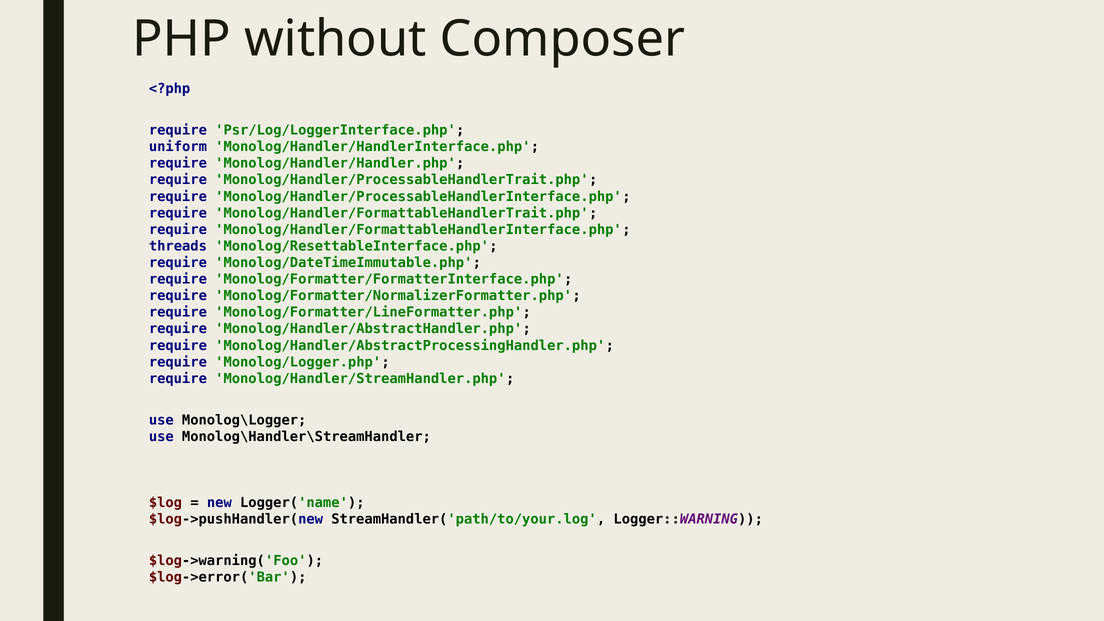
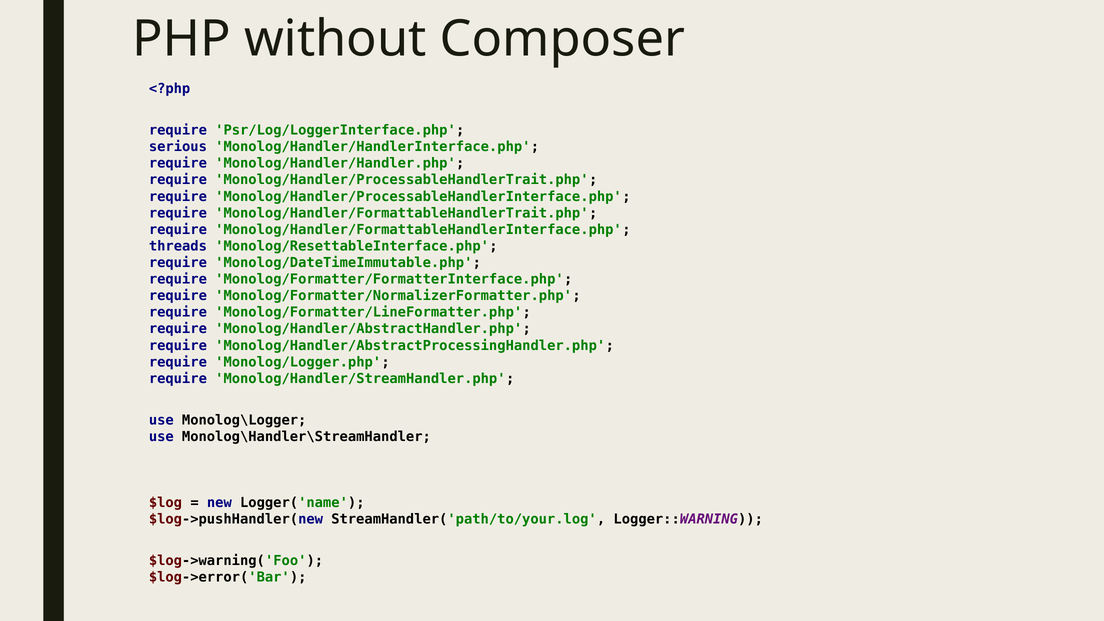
uniform: uniform -> serious
